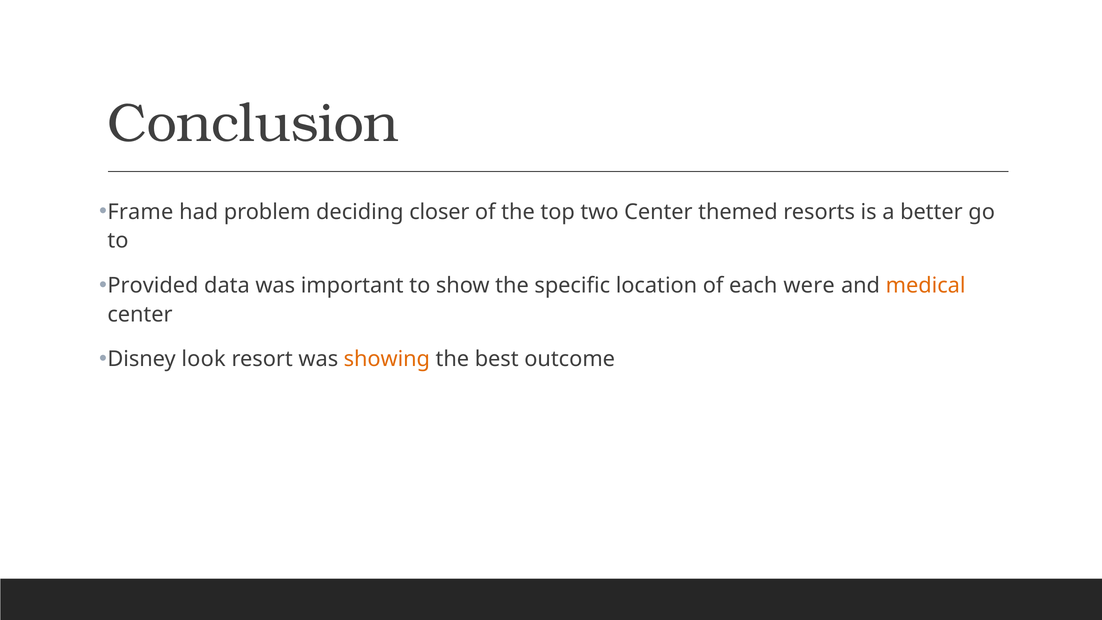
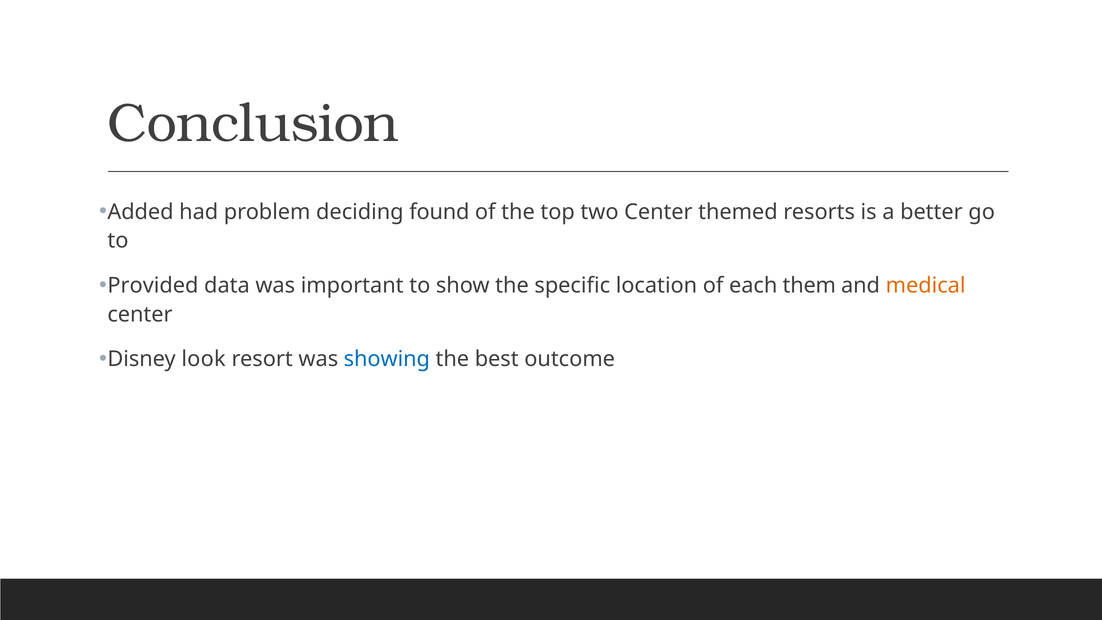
Frame: Frame -> Added
closer: closer -> found
were: were -> them
showing colour: orange -> blue
